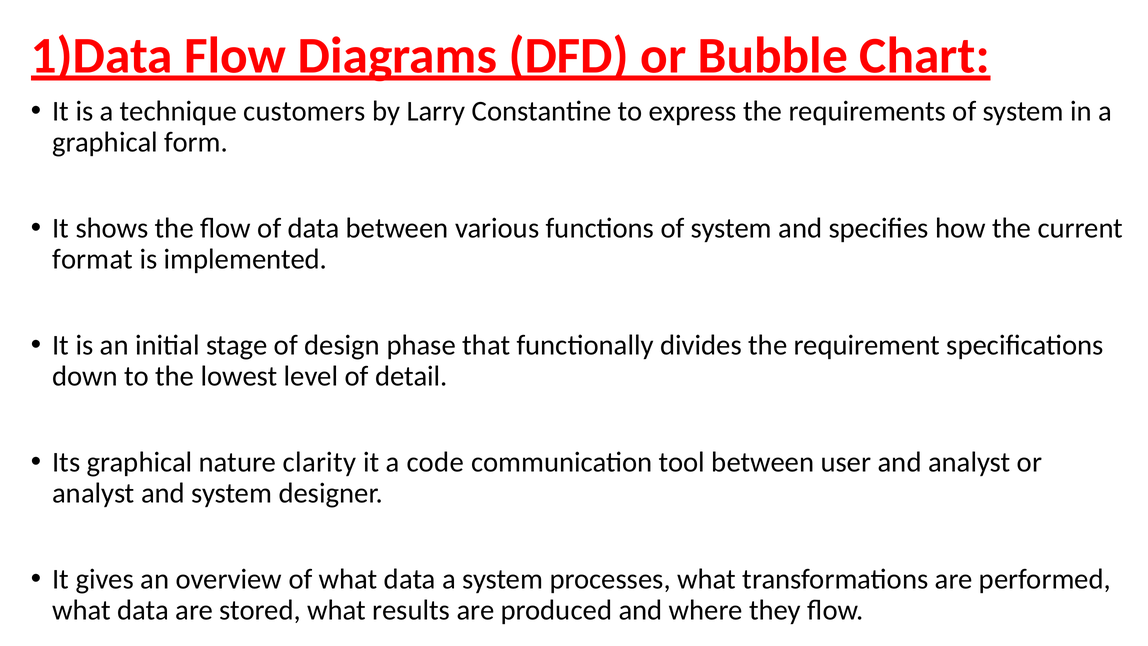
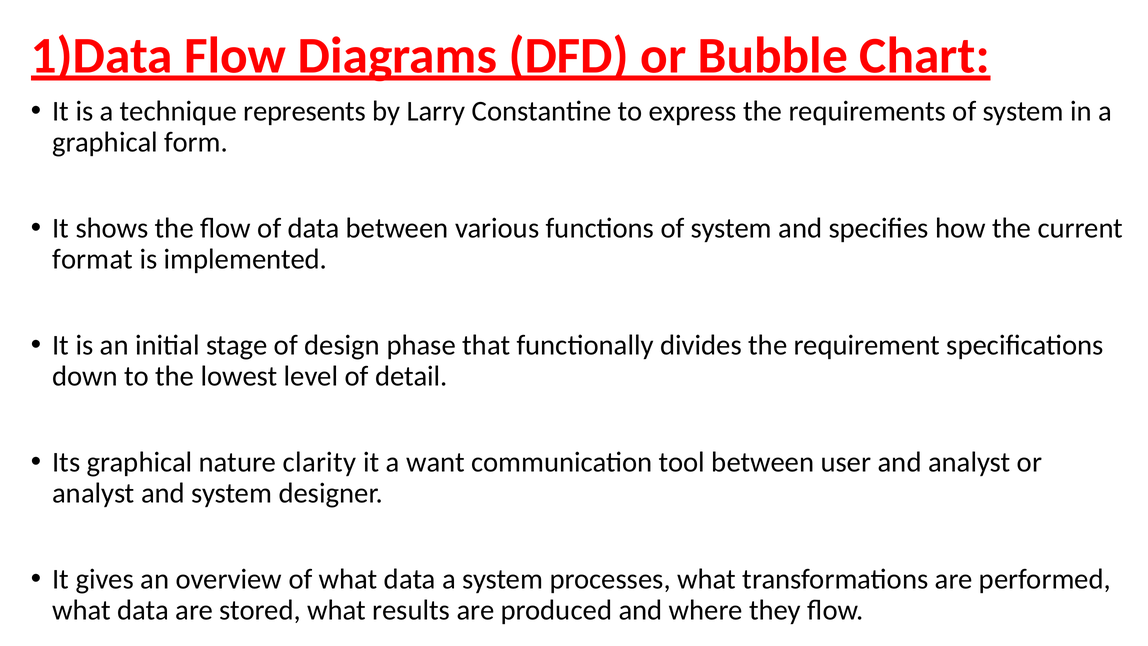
customers: customers -> represents
code: code -> want
